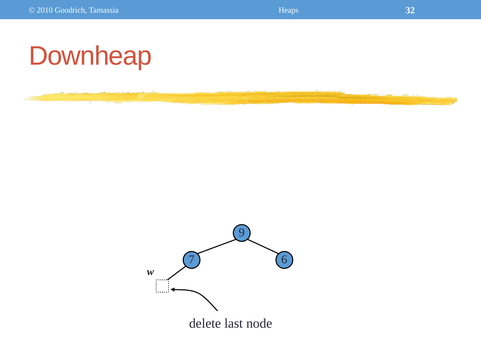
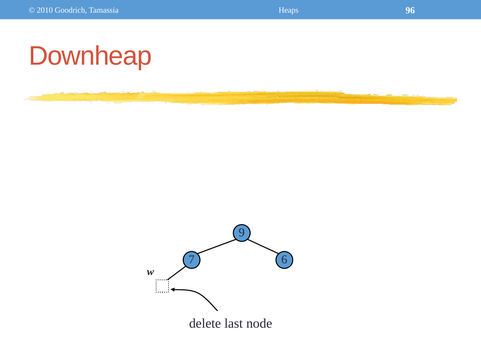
32: 32 -> 96
